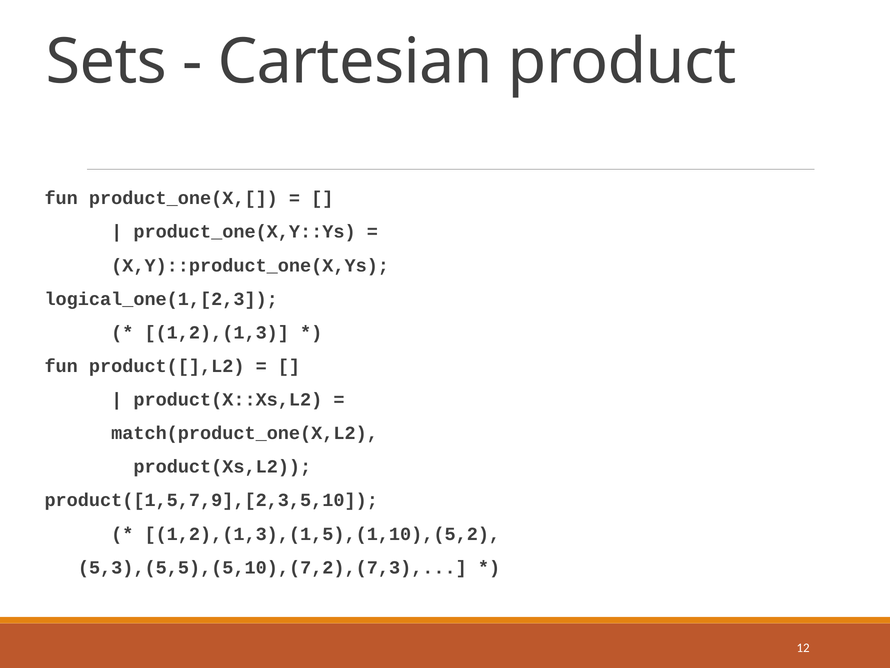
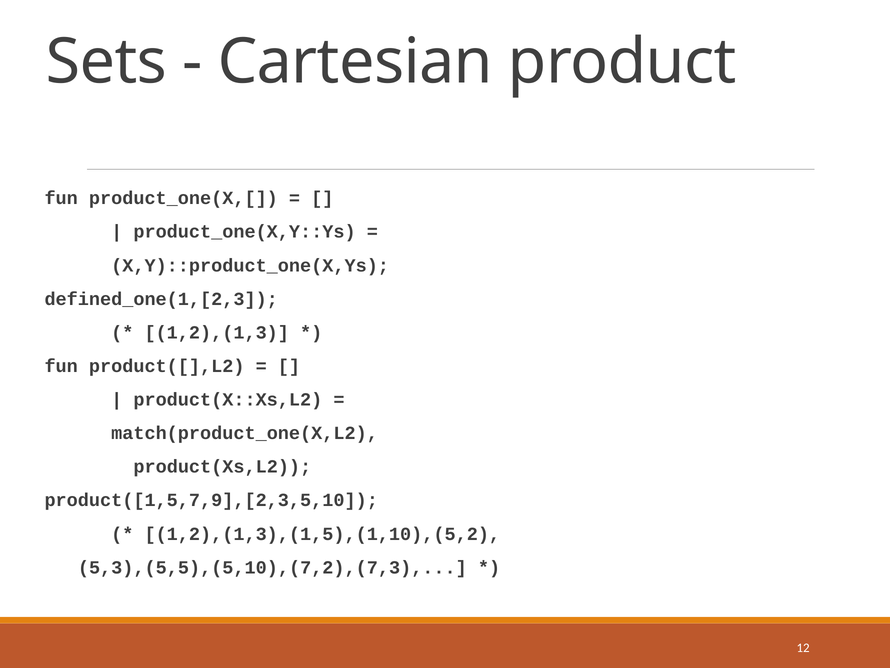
logical_one(1,[2,3: logical_one(1,[2,3 -> defined_one(1,[2,3
